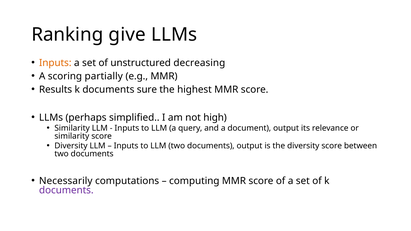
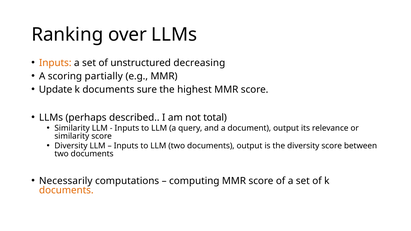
give: give -> over
Results: Results -> Update
simplified: simplified -> described
high: high -> total
documents at (66, 191) colour: purple -> orange
